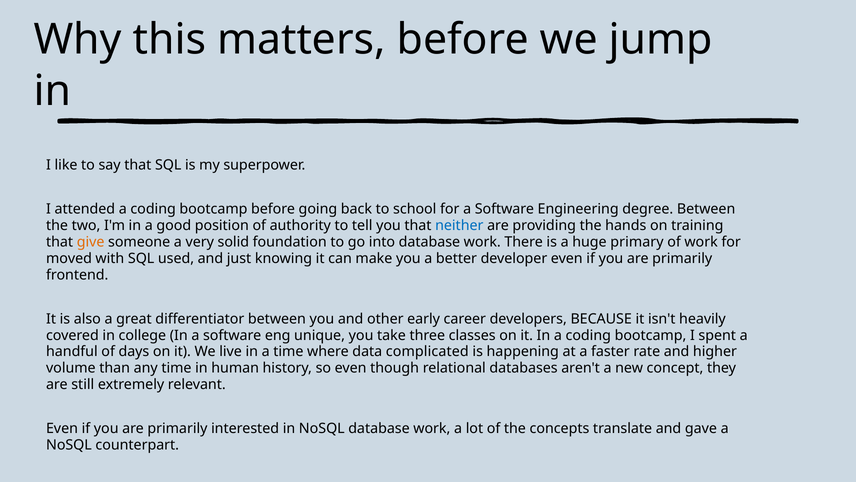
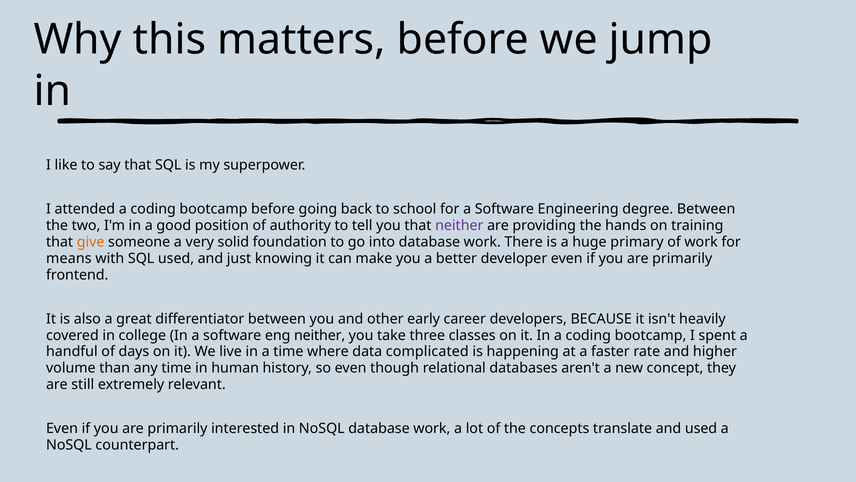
neither at (459, 225) colour: blue -> purple
moved: moved -> means
eng unique: unique -> neither
and gave: gave -> used
